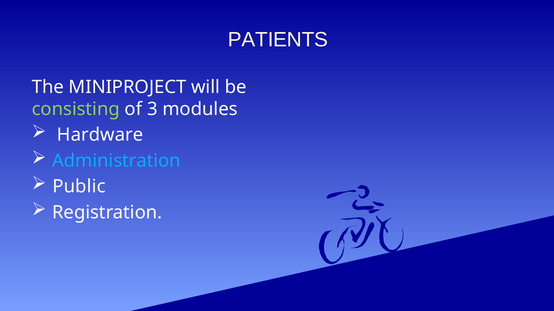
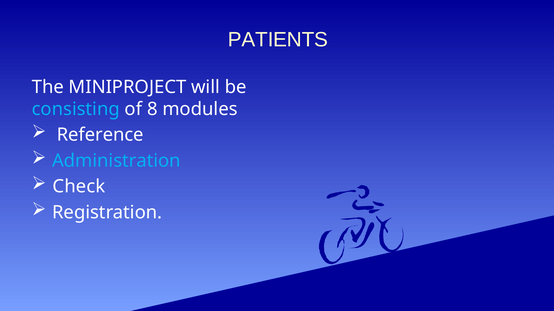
consisting colour: light green -> light blue
3: 3 -> 8
Hardware: Hardware -> Reference
Public: Public -> Check
